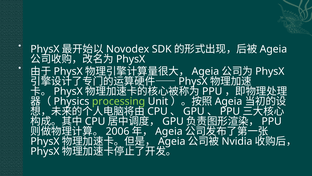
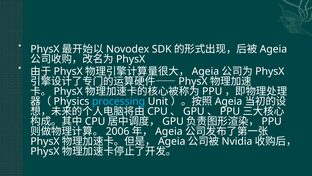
processing colour: light green -> light blue
